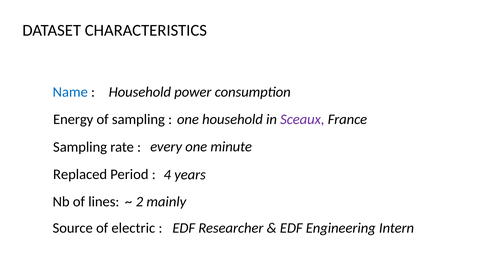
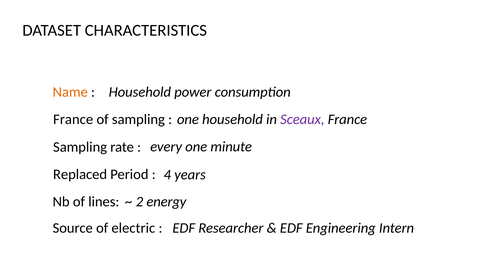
Name colour: blue -> orange
Energy at (73, 120): Energy -> France
mainly: mainly -> energy
